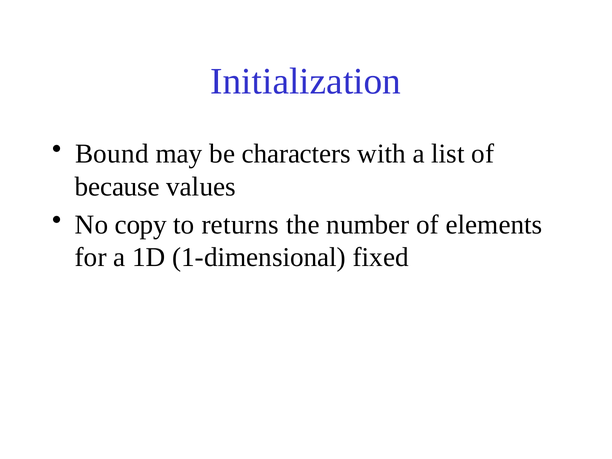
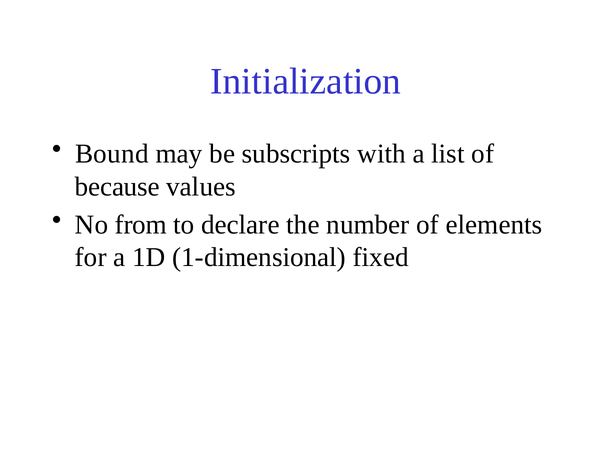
characters: characters -> subscripts
copy: copy -> from
returns: returns -> declare
